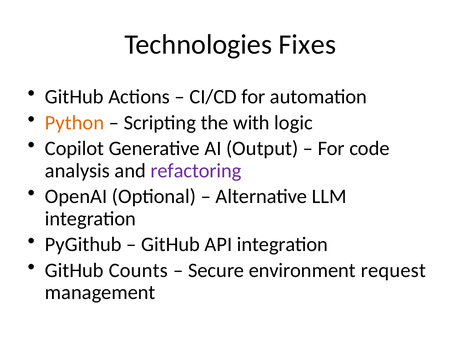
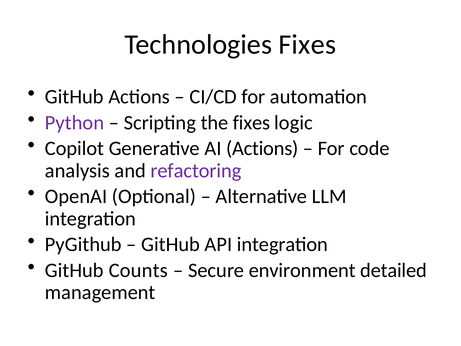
Python colour: orange -> purple
the with: with -> fixes
AI Output: Output -> Actions
request: request -> detailed
